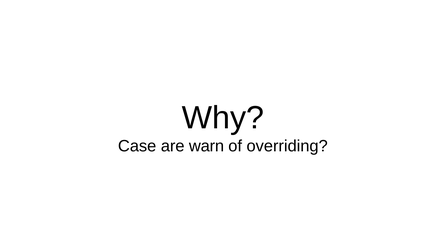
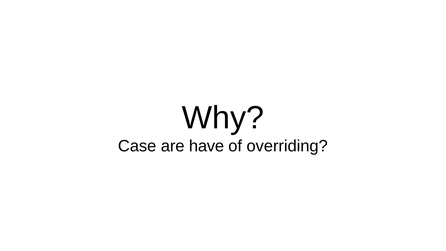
warn: warn -> have
